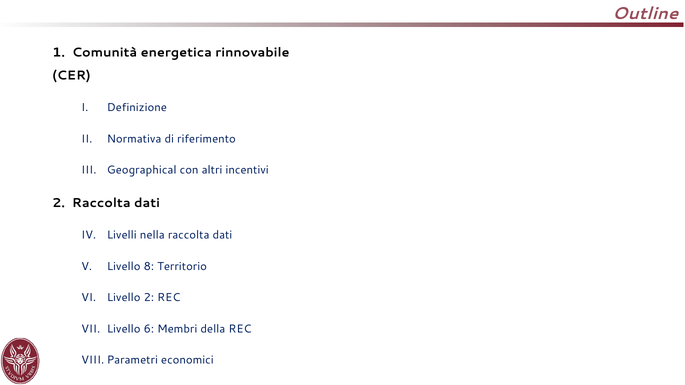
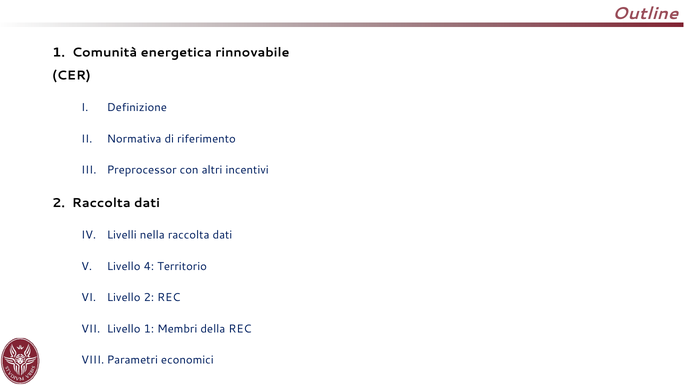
Geographical: Geographical -> Preprocessor
8: 8 -> 4
Livello 6: 6 -> 1
